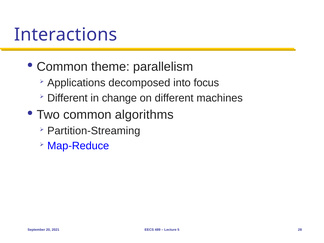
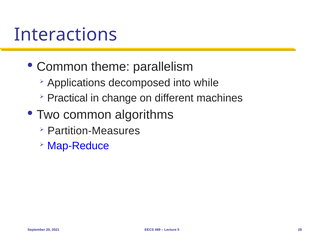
focus: focus -> while
Different at (67, 98): Different -> Practical
Partition-Streaming: Partition-Streaming -> Partition-Measures
